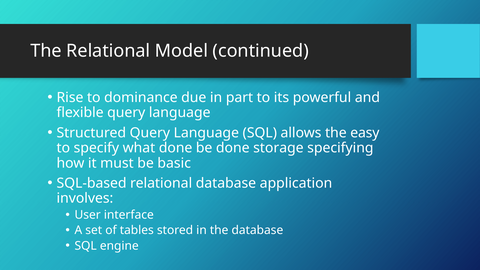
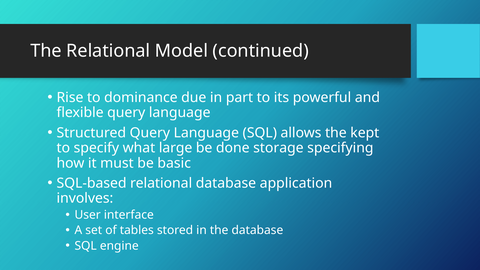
easy: easy -> kept
what done: done -> large
